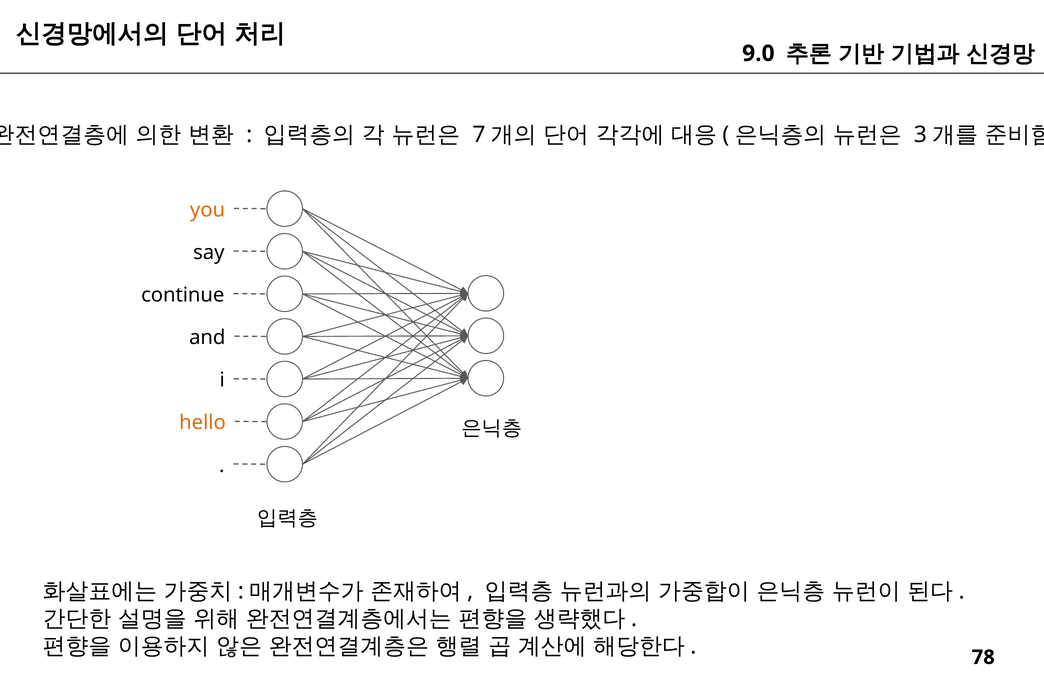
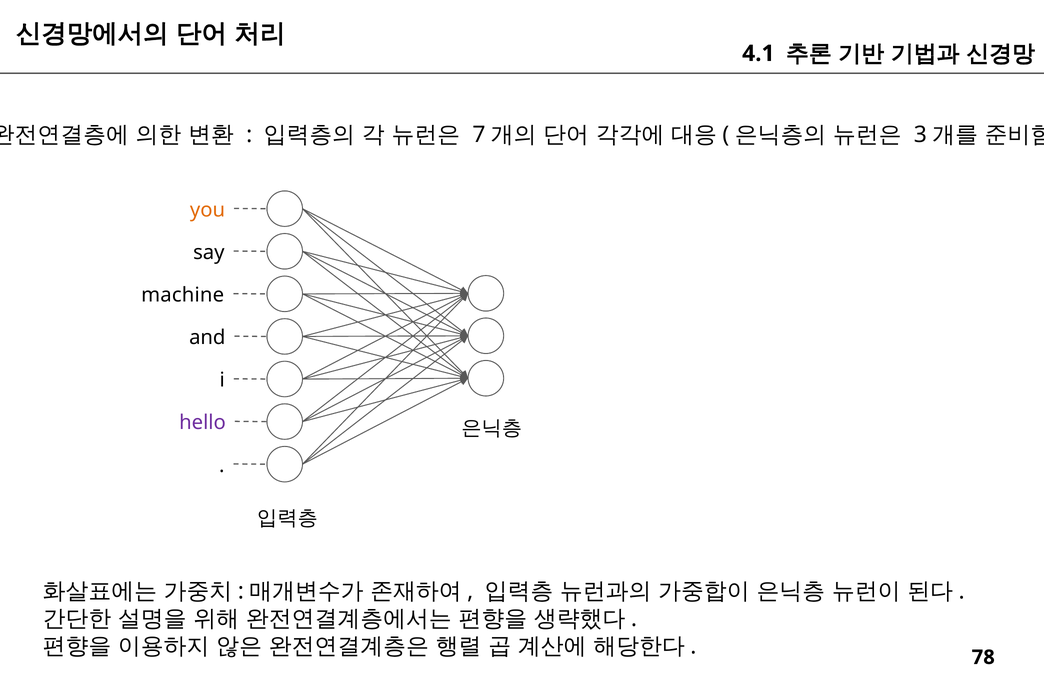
9.0: 9.0 -> 4.1
continue: continue -> machine
hello colour: orange -> purple
